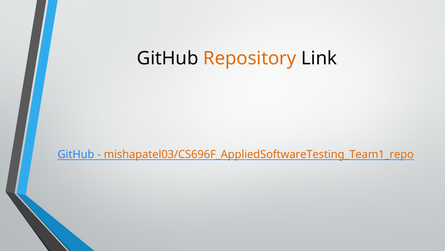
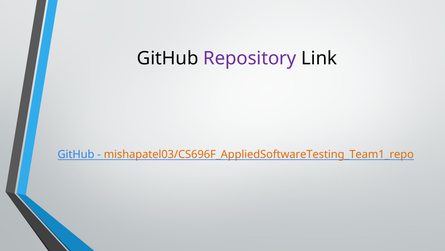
Repository colour: orange -> purple
